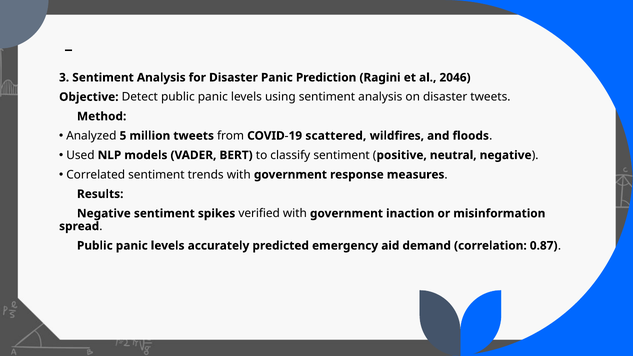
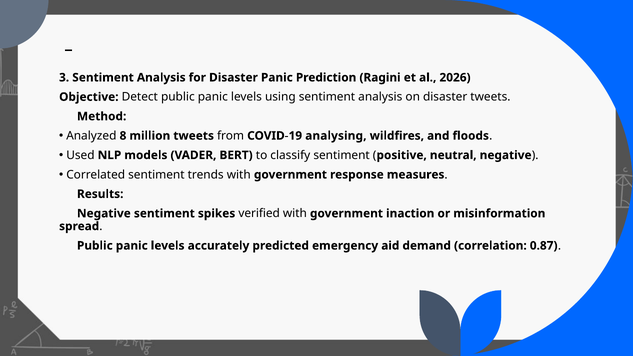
2046: 2046 -> 2026
5: 5 -> 8
scattered: scattered -> analysing
